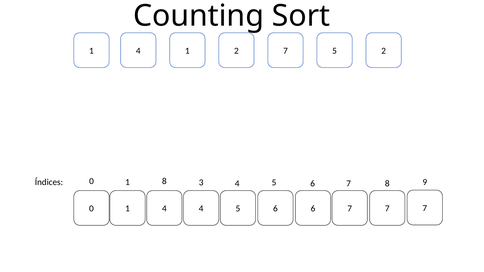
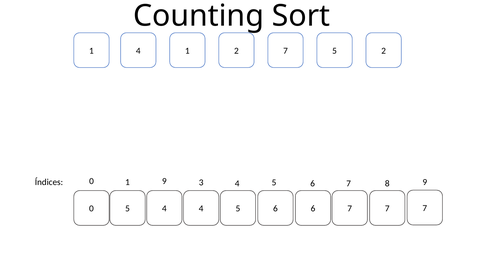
1 8: 8 -> 9
1 at (128, 209): 1 -> 5
